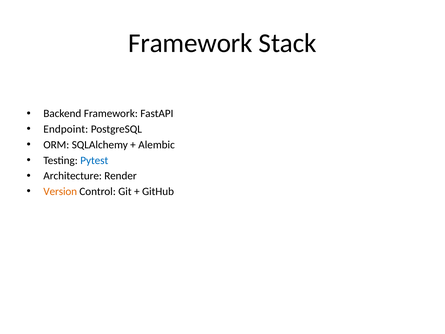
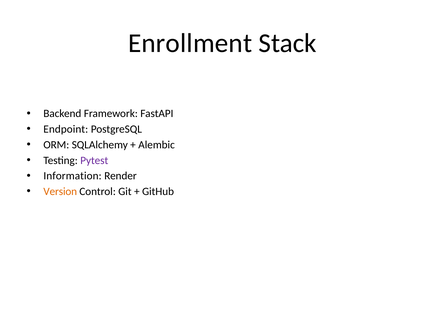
Framework at (190, 43): Framework -> Enrollment
Pytest colour: blue -> purple
Architecture: Architecture -> Information
